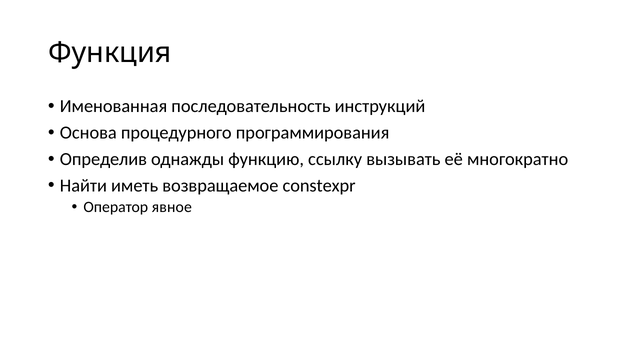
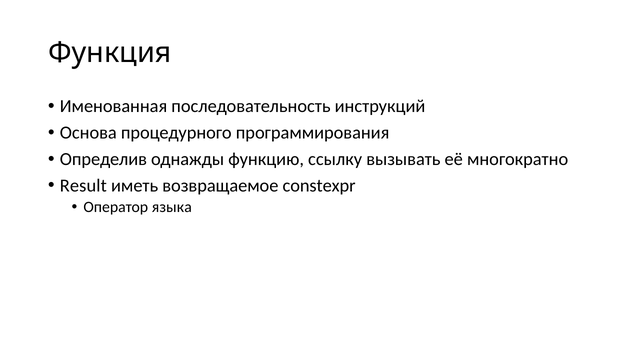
Найти: Найти -> Result
явное: явное -> языка
